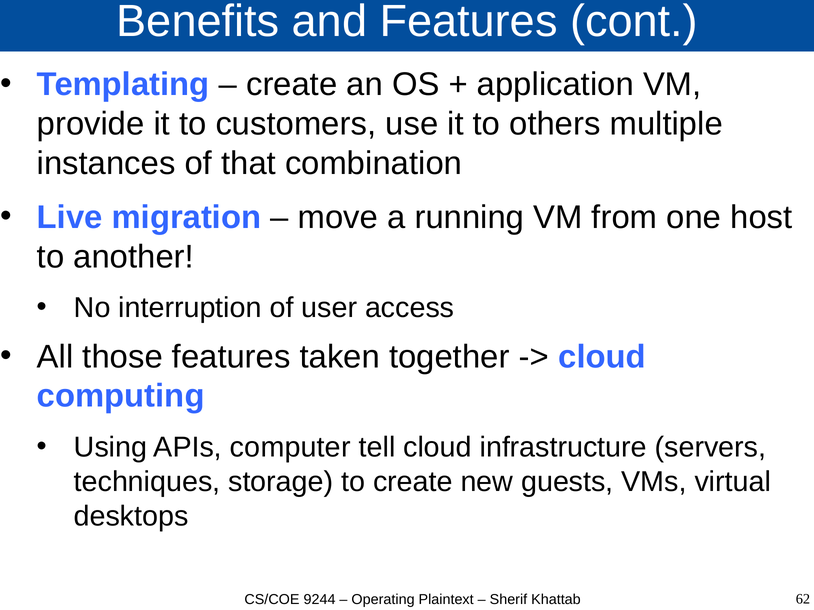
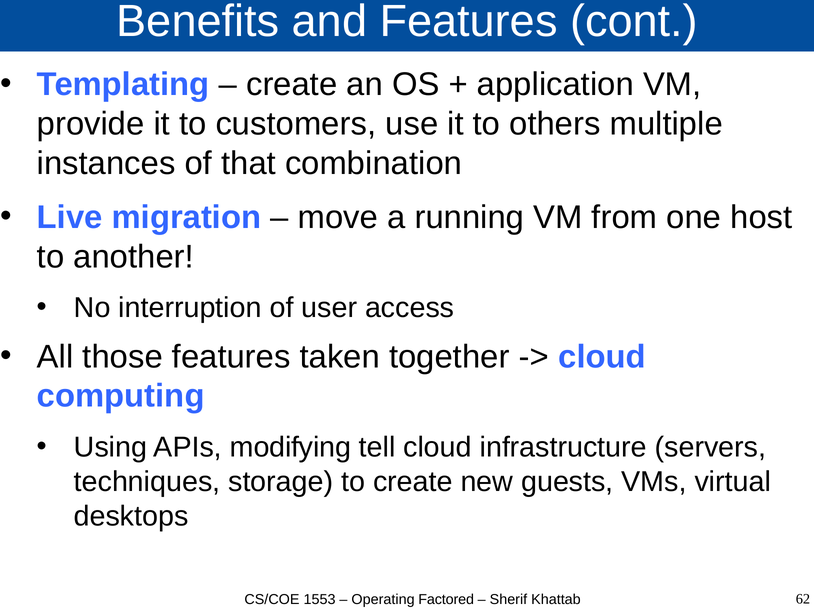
computer: computer -> modifying
9244: 9244 -> 1553
Plaintext: Plaintext -> Factored
